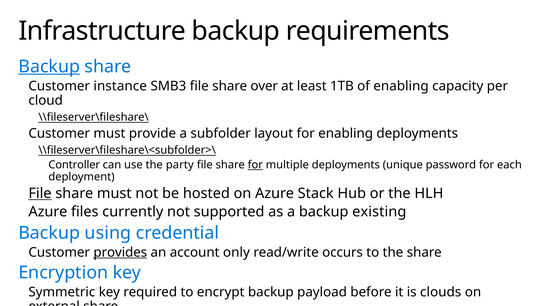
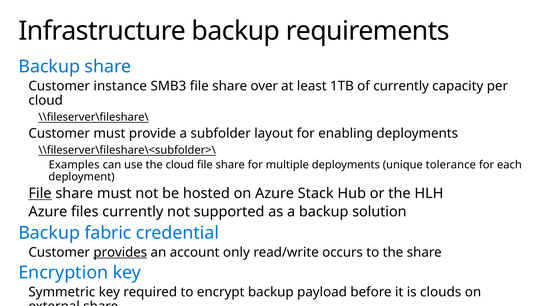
Backup at (49, 67) underline: present -> none
of enabling: enabling -> currently
Controller: Controller -> Examples
the party: party -> cloud
for at (255, 165) underline: present -> none
password: password -> tolerance
existing: existing -> solution
using: using -> fabric
